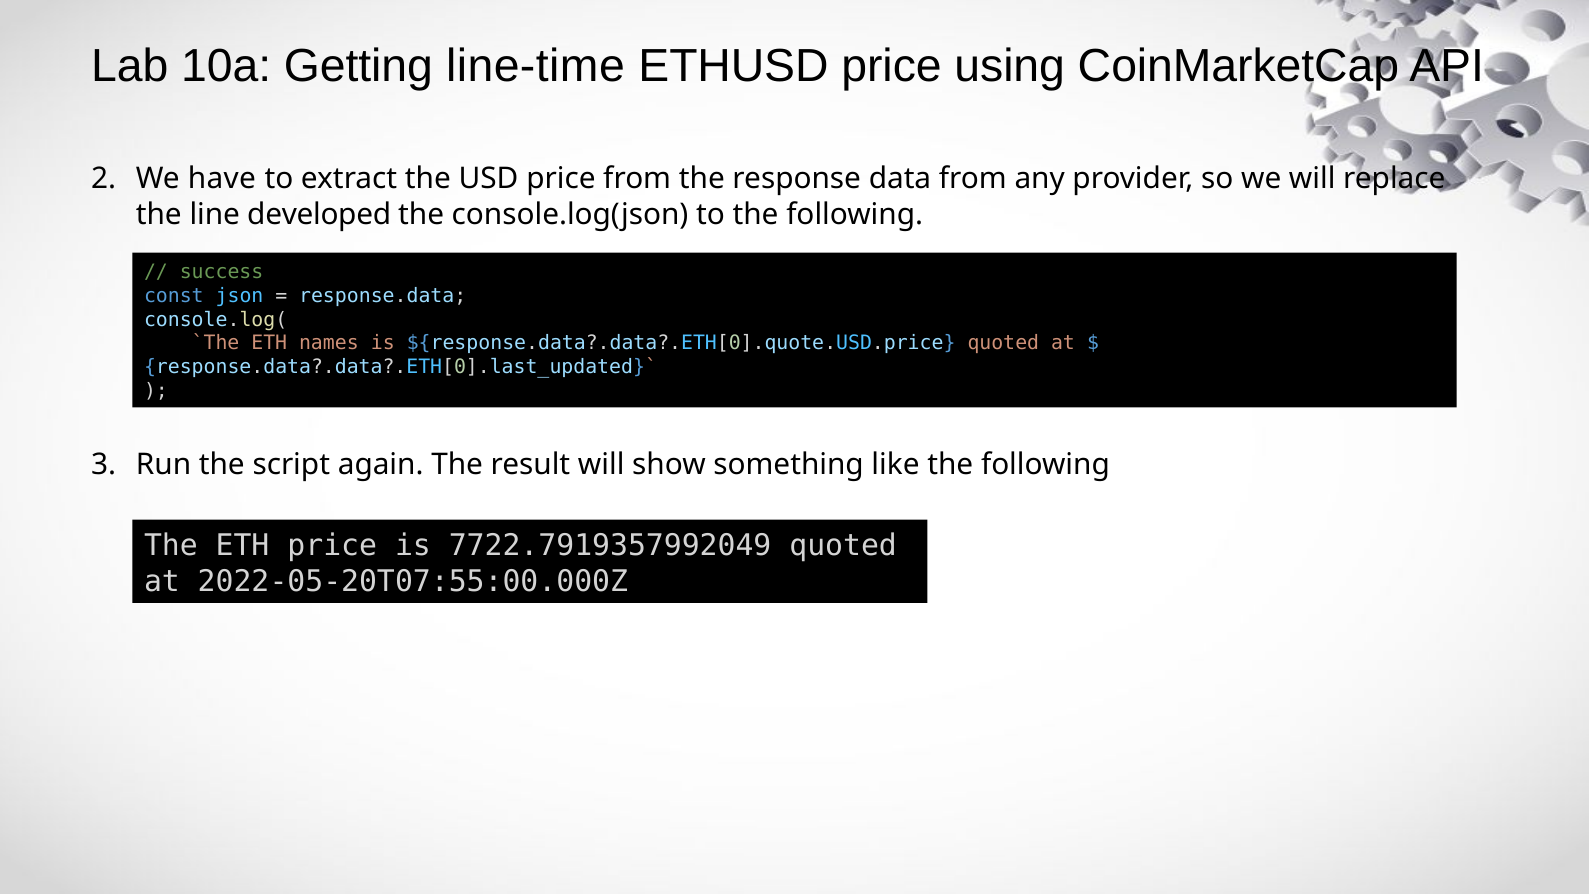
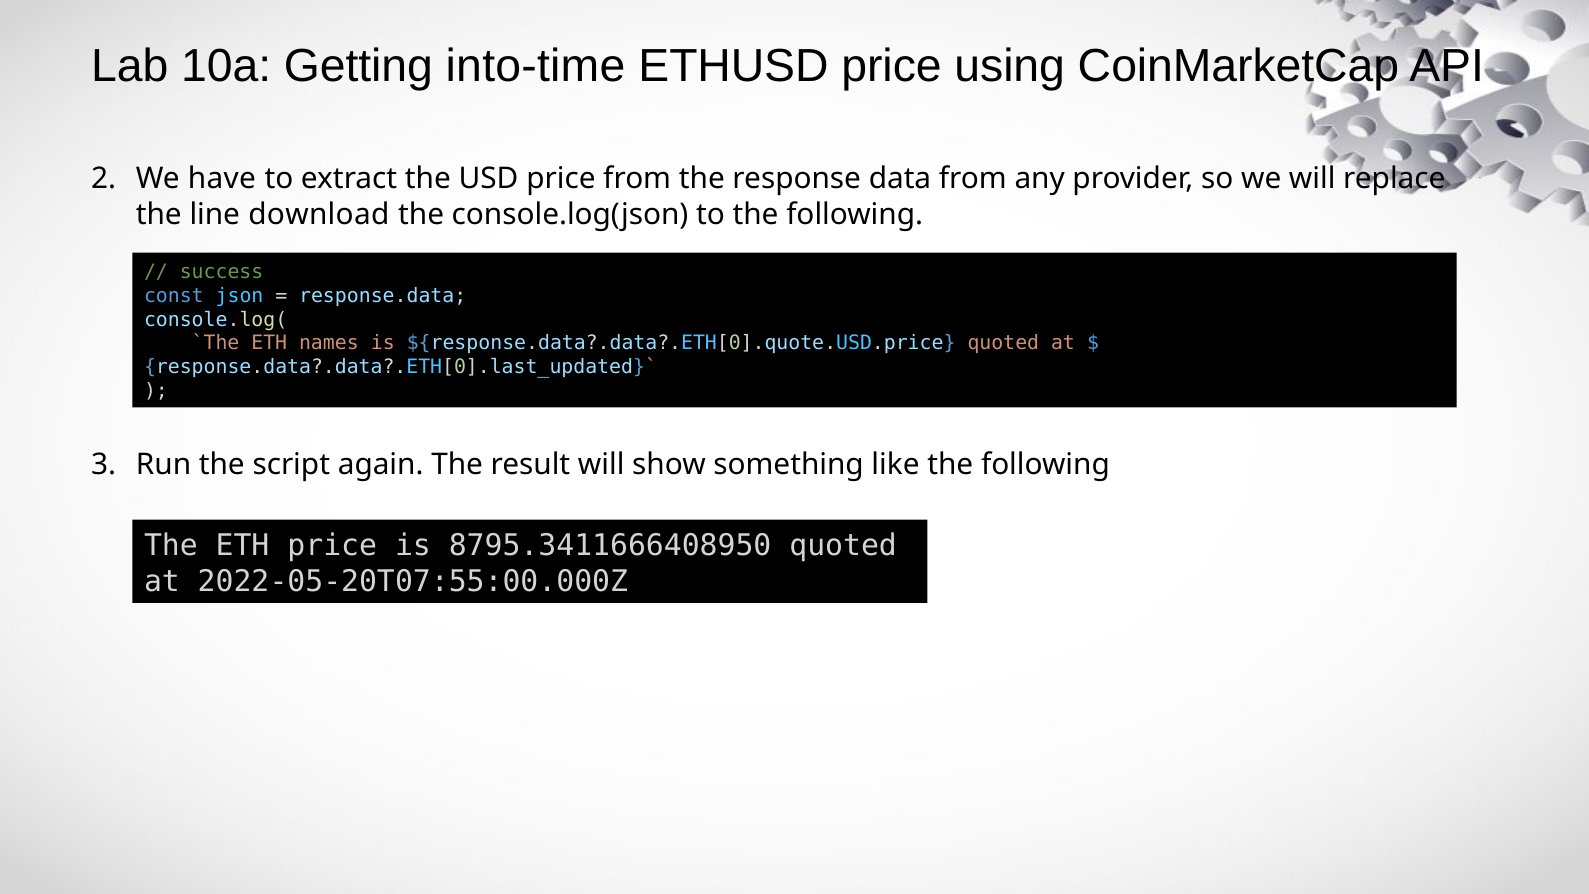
line-time: line-time -> into-time
developed: developed -> download
7722.7919357992049: 7722.7919357992049 -> 8795.3411666408950
